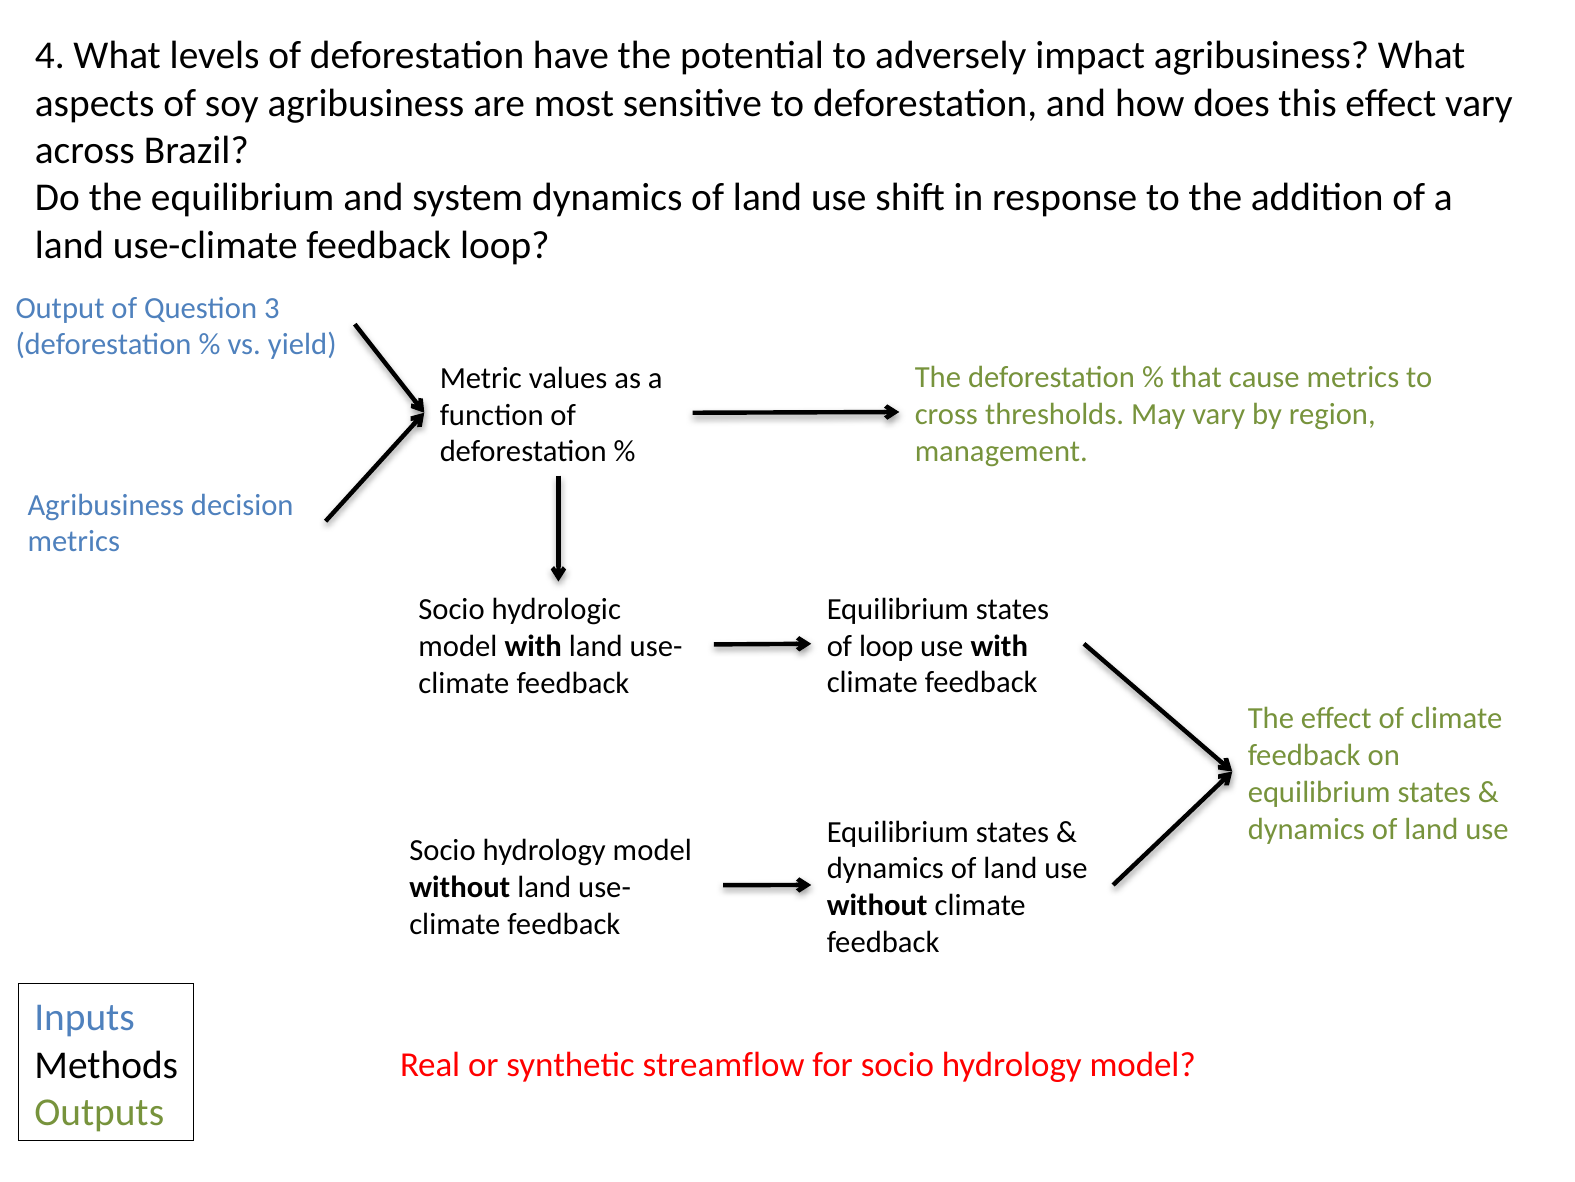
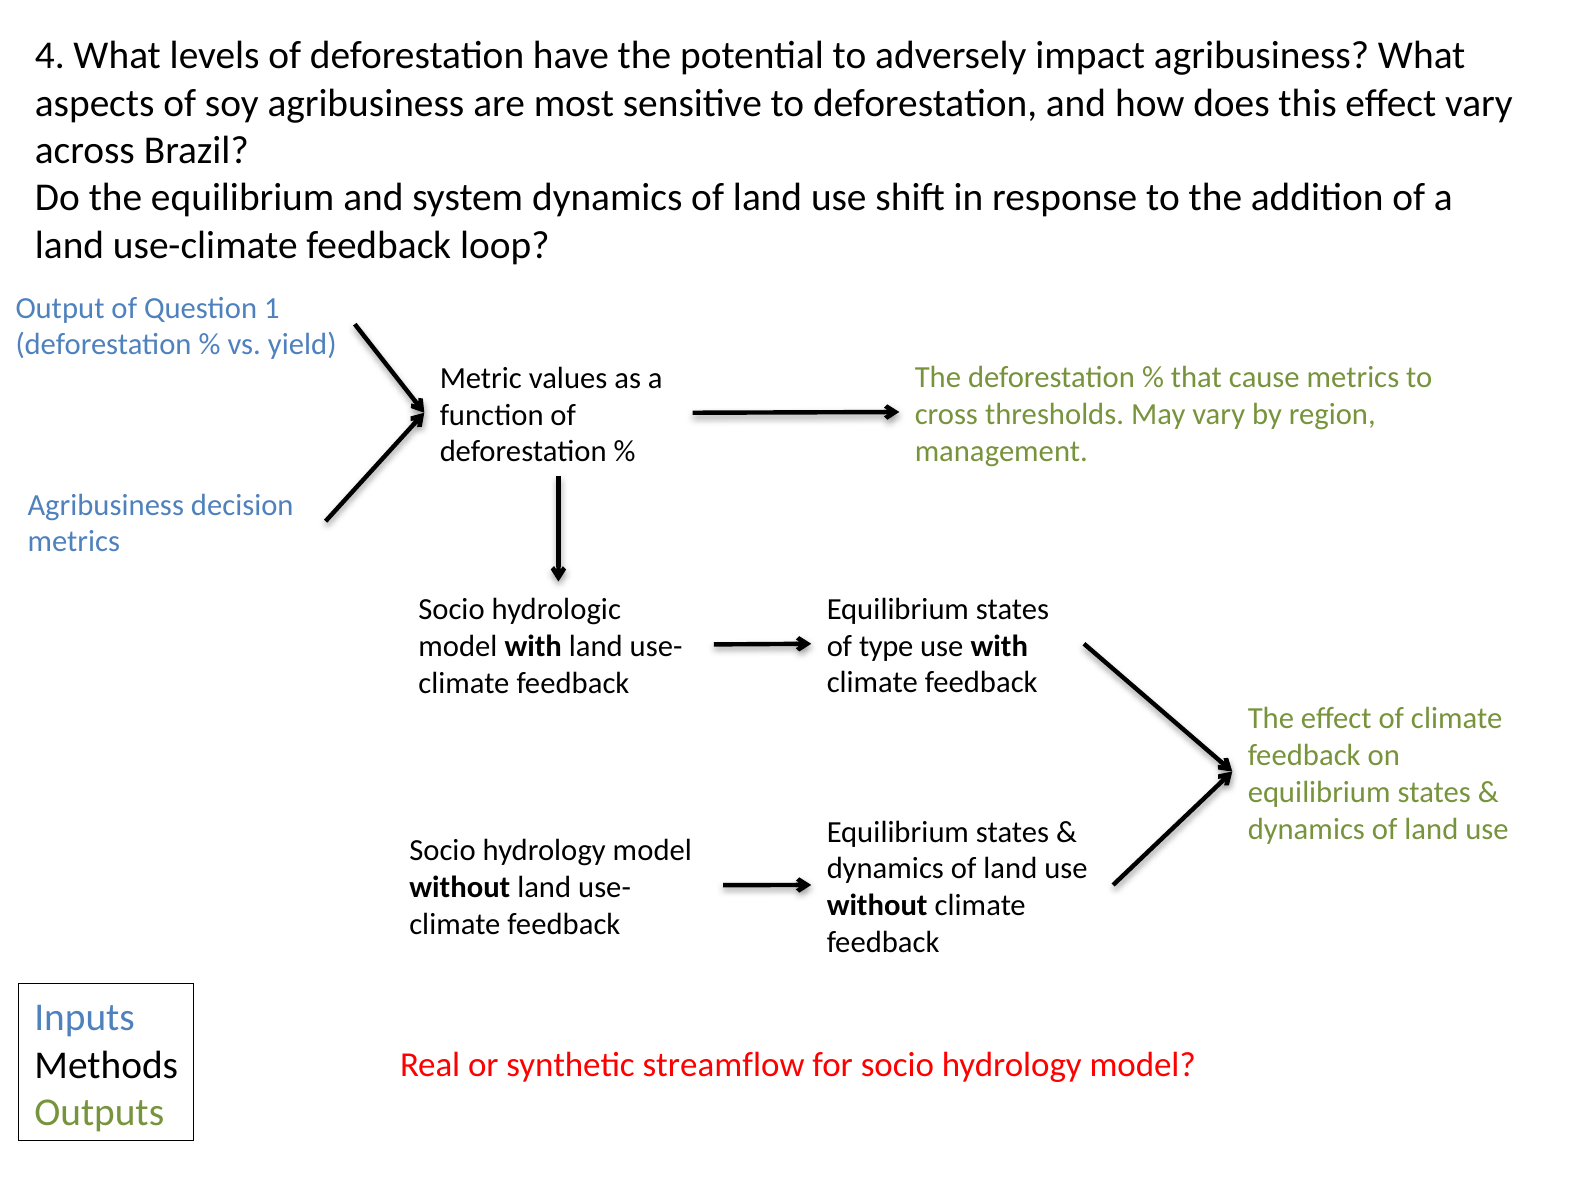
3: 3 -> 1
of loop: loop -> type
